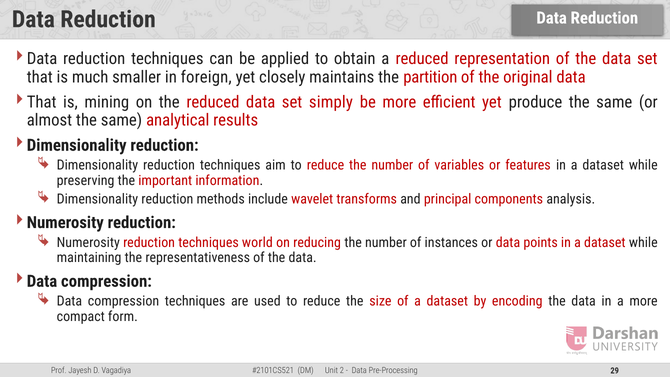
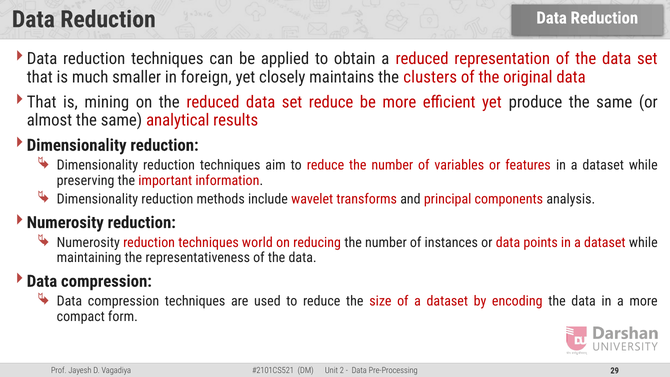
partition: partition -> clusters
set simply: simply -> reduce
